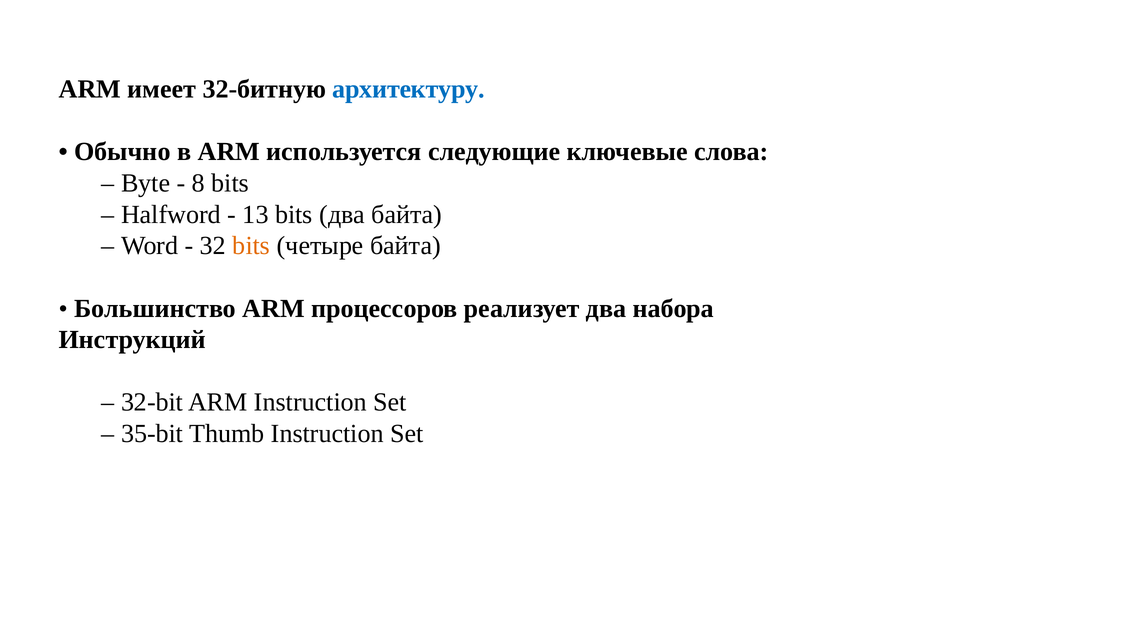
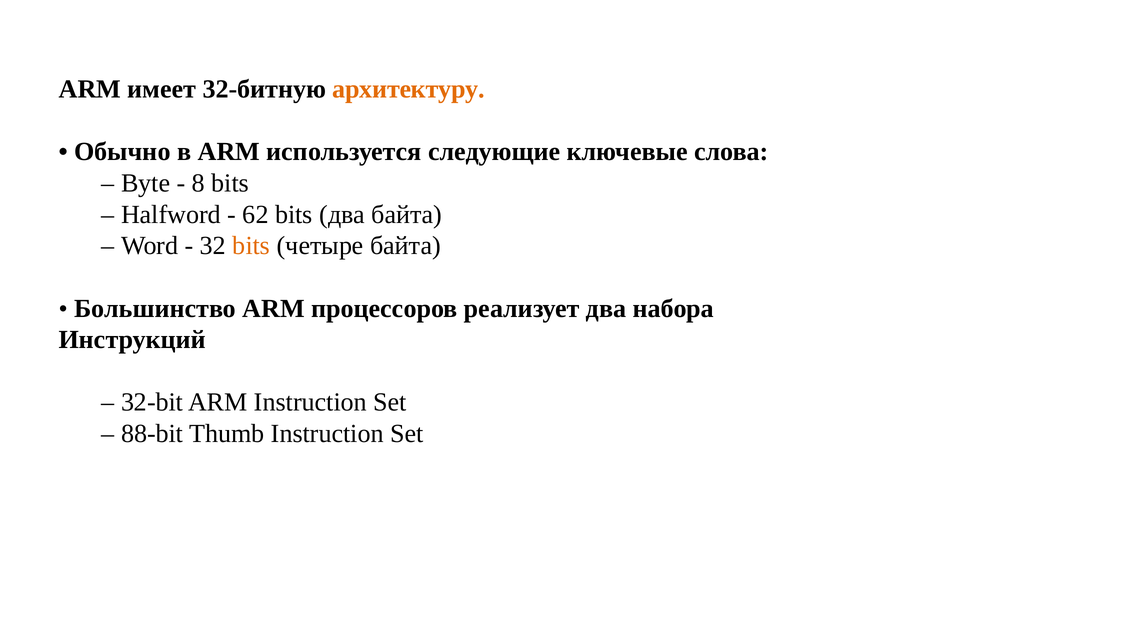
архитектуру colour: blue -> orange
13: 13 -> 62
35-bit: 35-bit -> 88-bit
